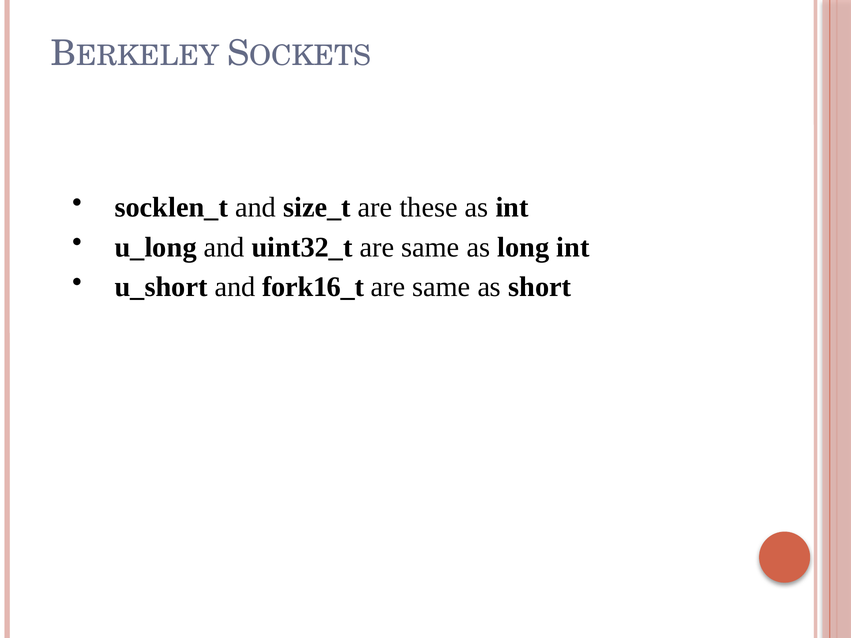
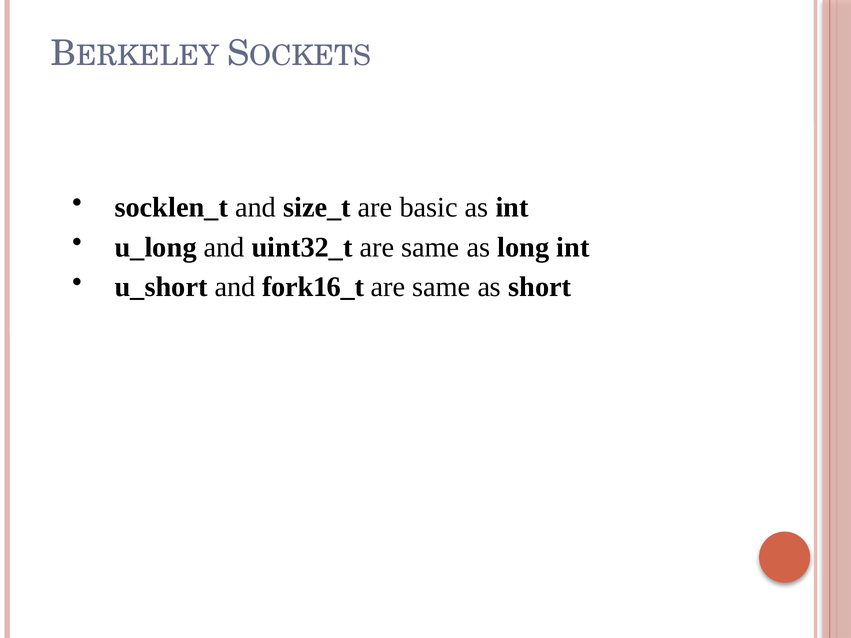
these: these -> basic
